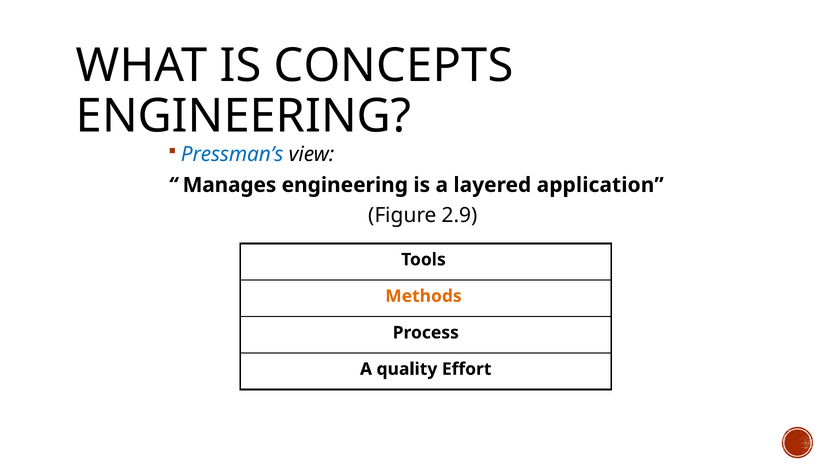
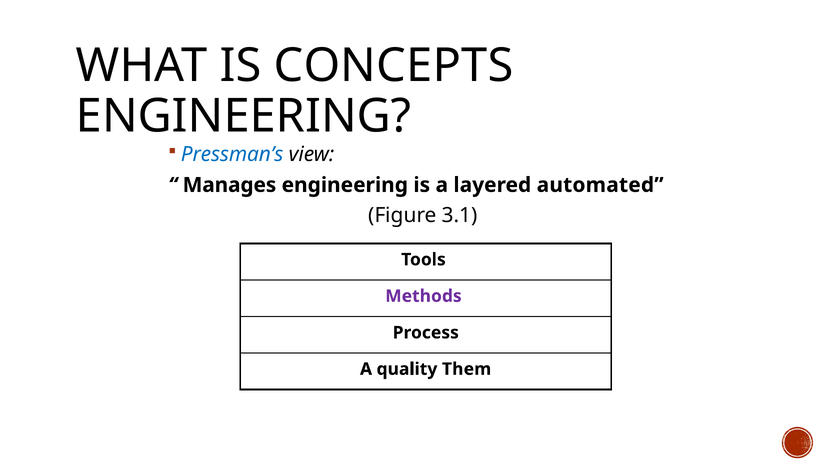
application: application -> automated
2.9: 2.9 -> 3.1
Methods colour: orange -> purple
Effort: Effort -> Them
